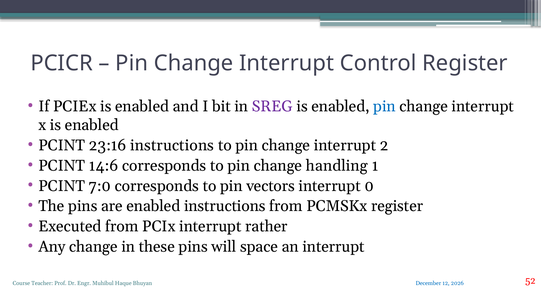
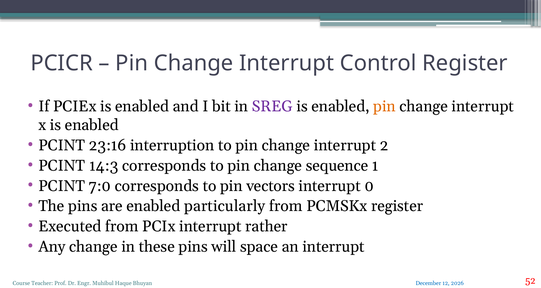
pin at (385, 106) colour: blue -> orange
23:16 instructions: instructions -> interruption
14:6: 14:6 -> 14:3
handling: handling -> sequence
enabled instructions: instructions -> particularly
